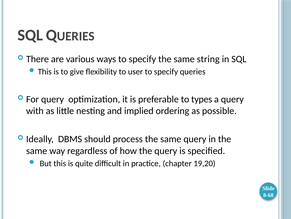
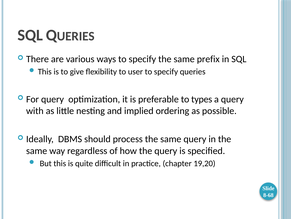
string: string -> prefix
